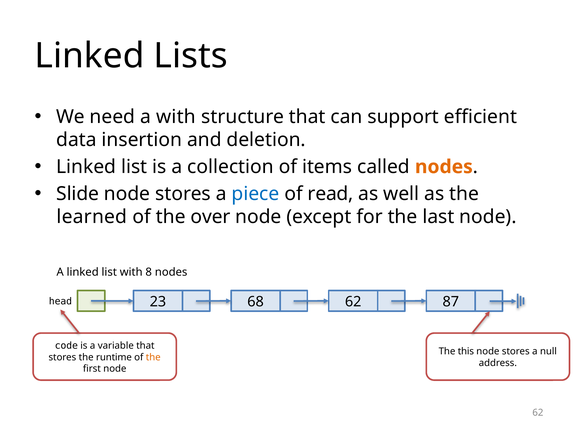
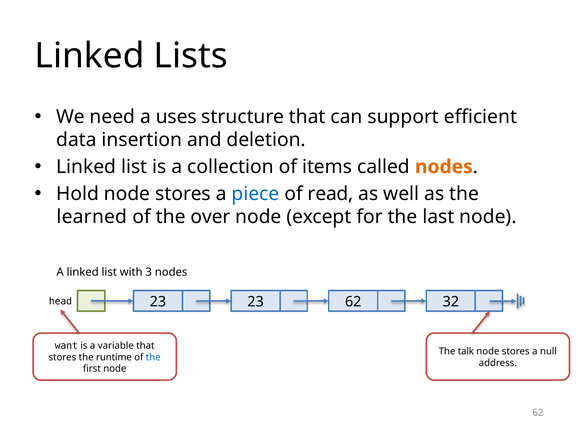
a with: with -> uses
Slide: Slide -> Hold
8: 8 -> 3
23 68: 68 -> 23
87: 87 -> 32
code: code -> want
this: this -> talk
the at (153, 358) colour: orange -> blue
